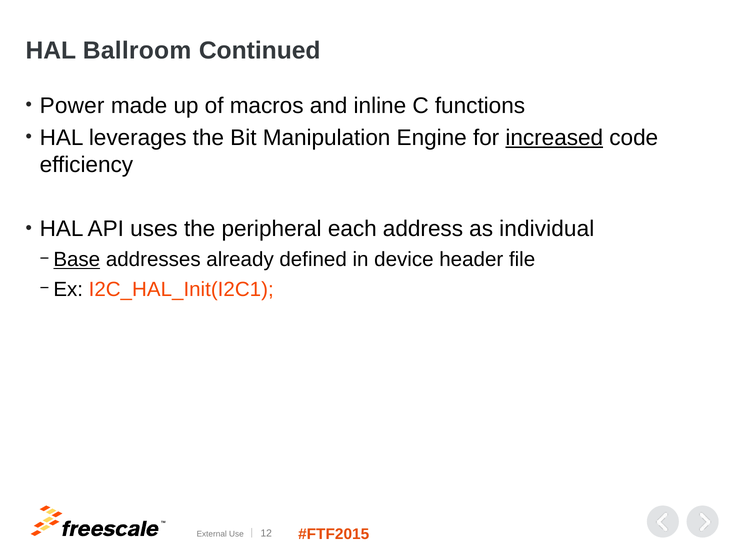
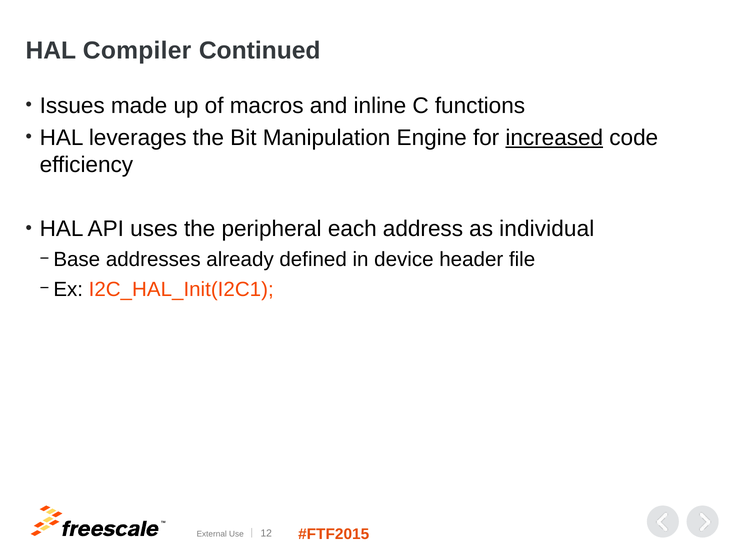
Ballroom: Ballroom -> Compiler
Power: Power -> Issues
Base underline: present -> none
